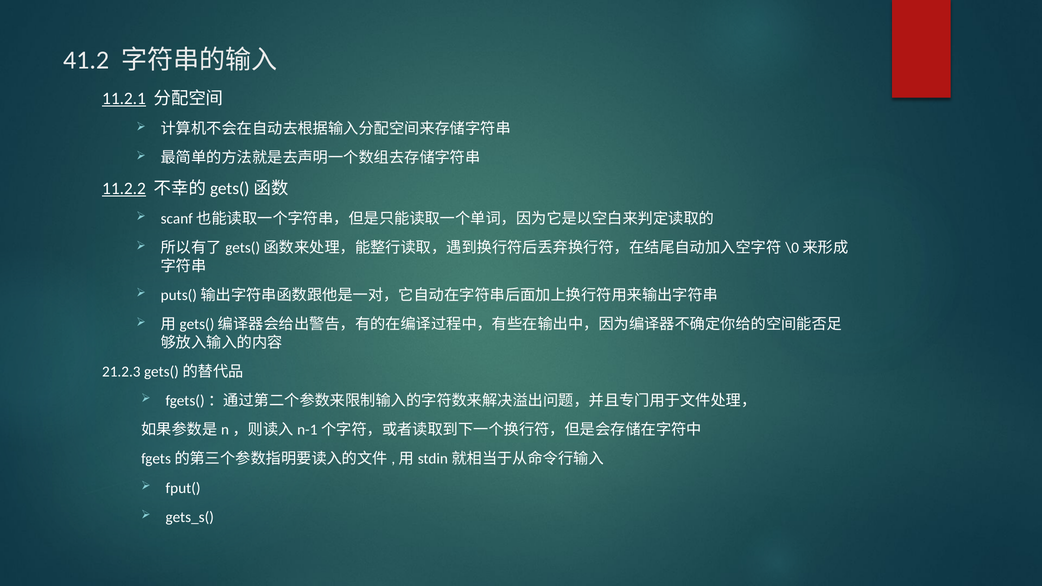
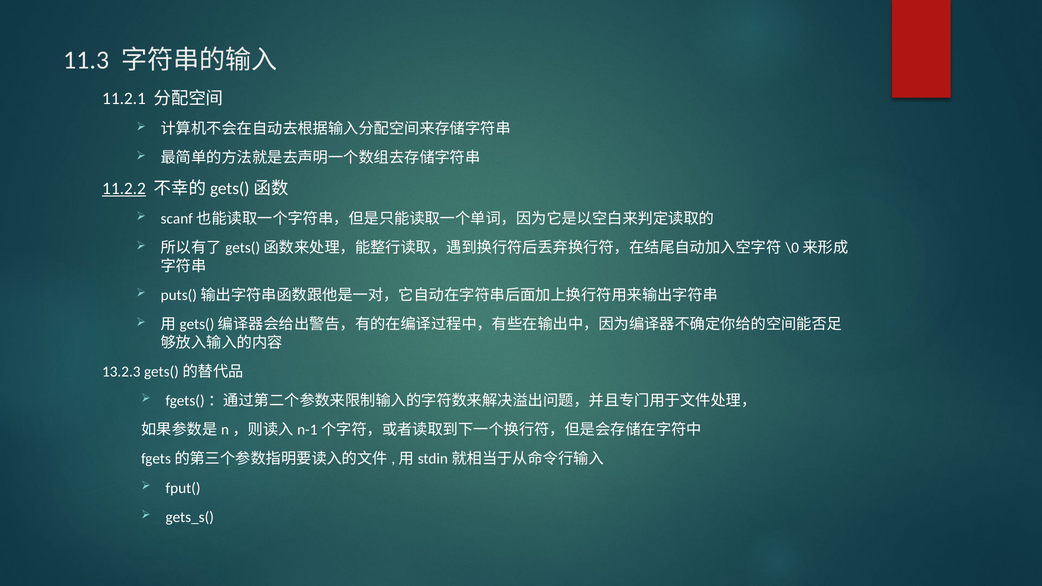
41.2: 41.2 -> 11.3
11.2.1 underline: present -> none
21.2.3: 21.2.3 -> 13.2.3
